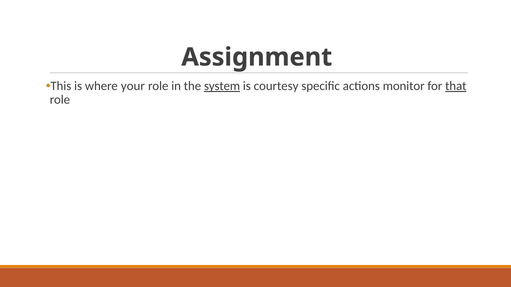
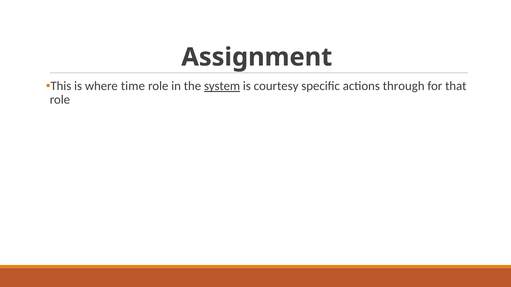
your: your -> time
monitor: monitor -> through
that underline: present -> none
